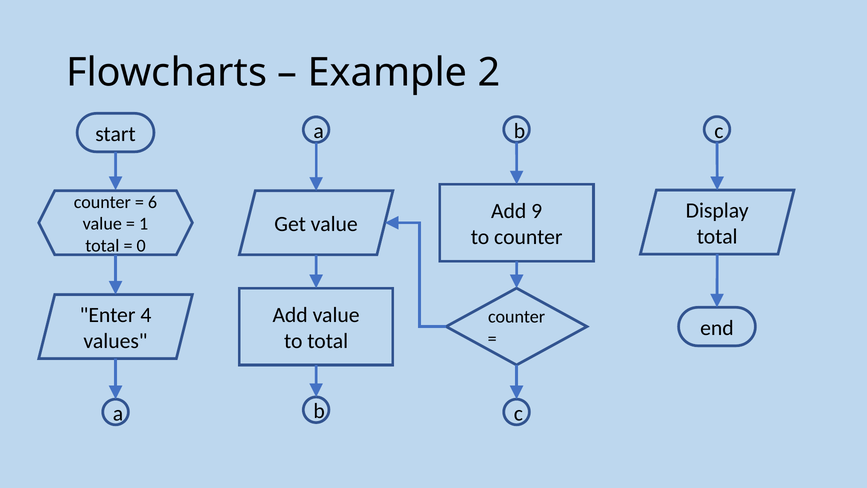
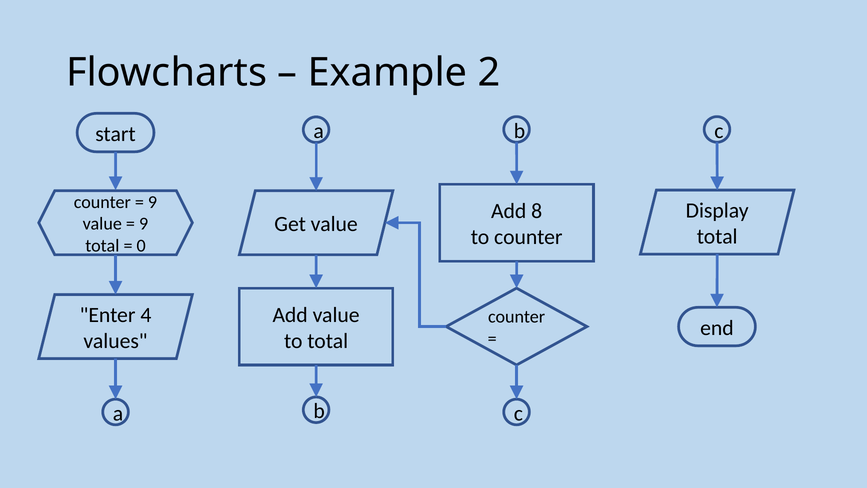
6 at (153, 202): 6 -> 9
9: 9 -> 8
1 at (144, 224): 1 -> 9
